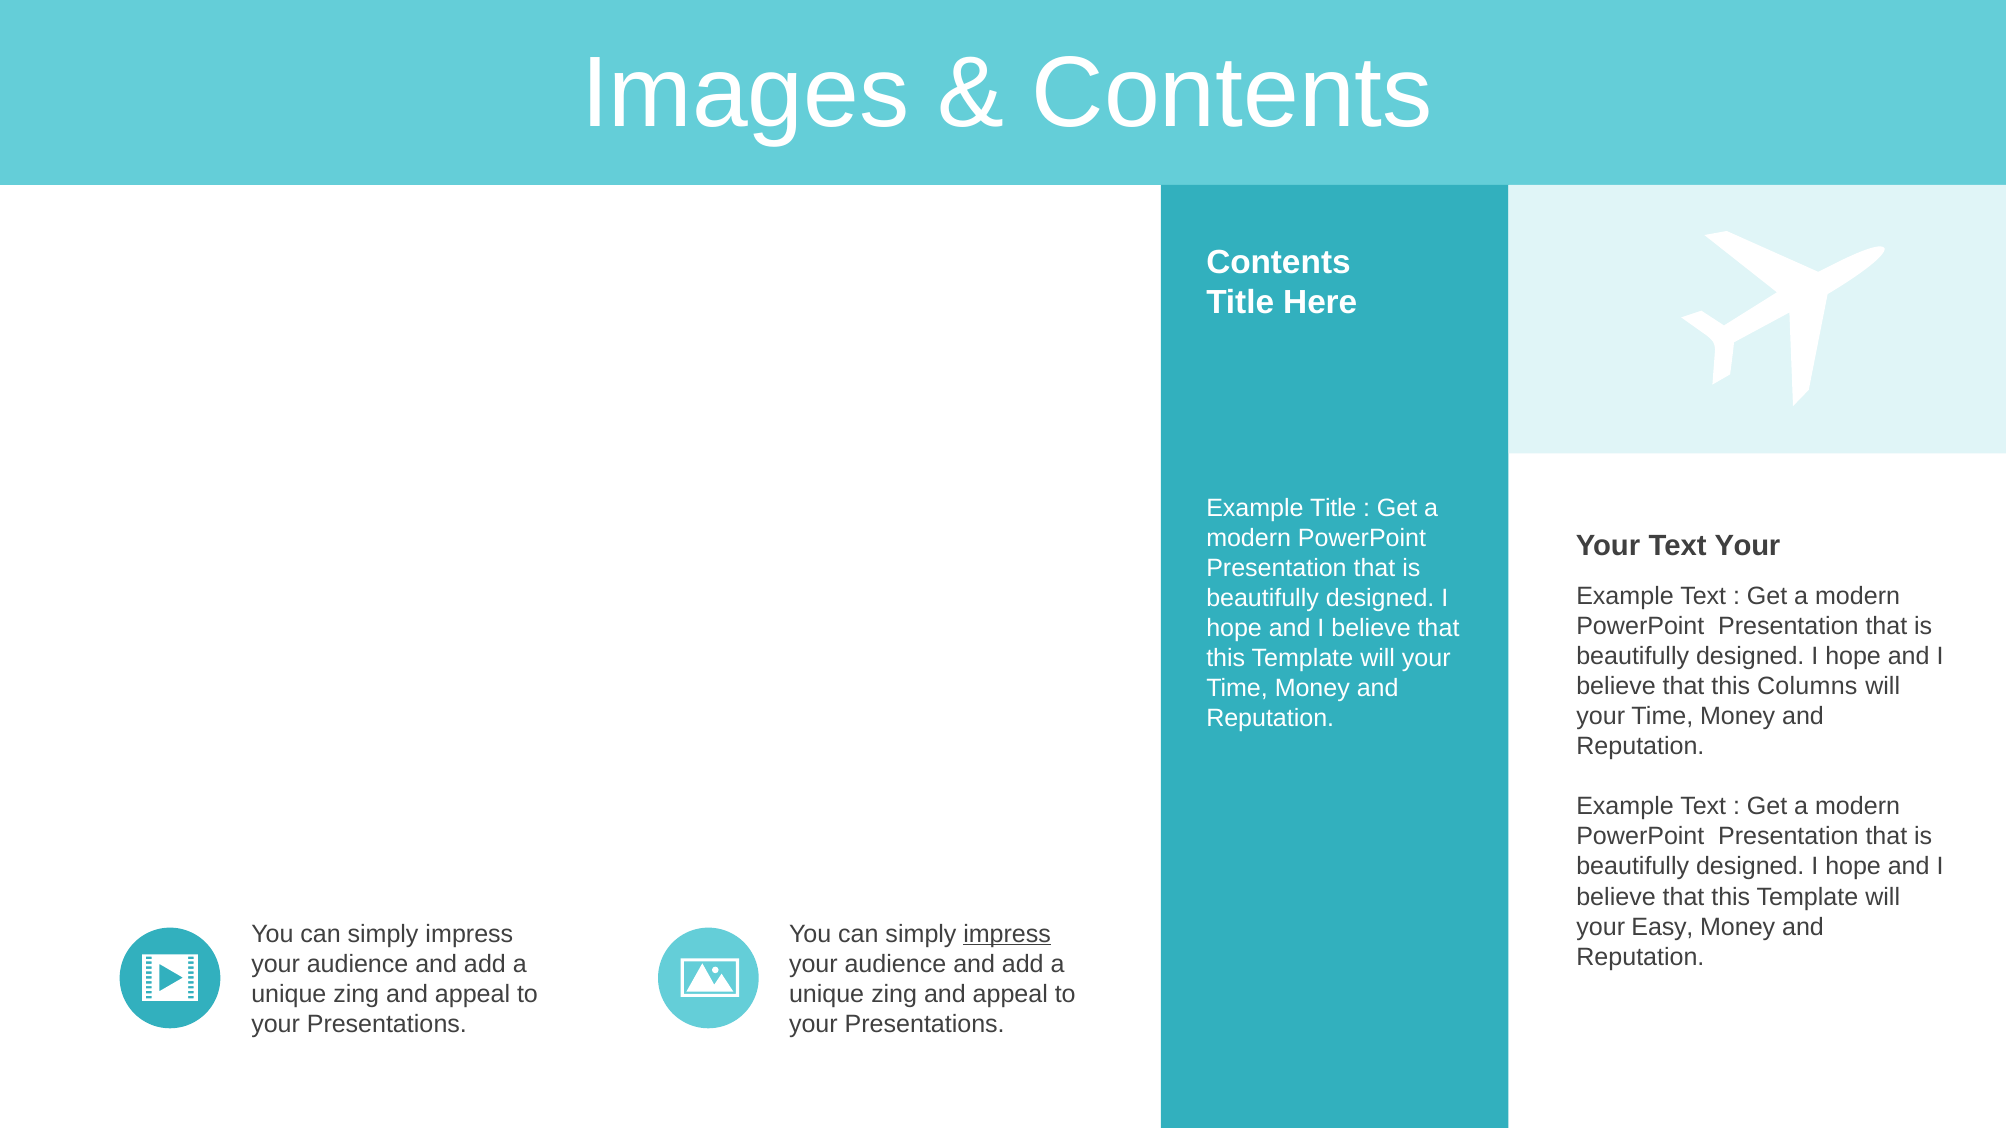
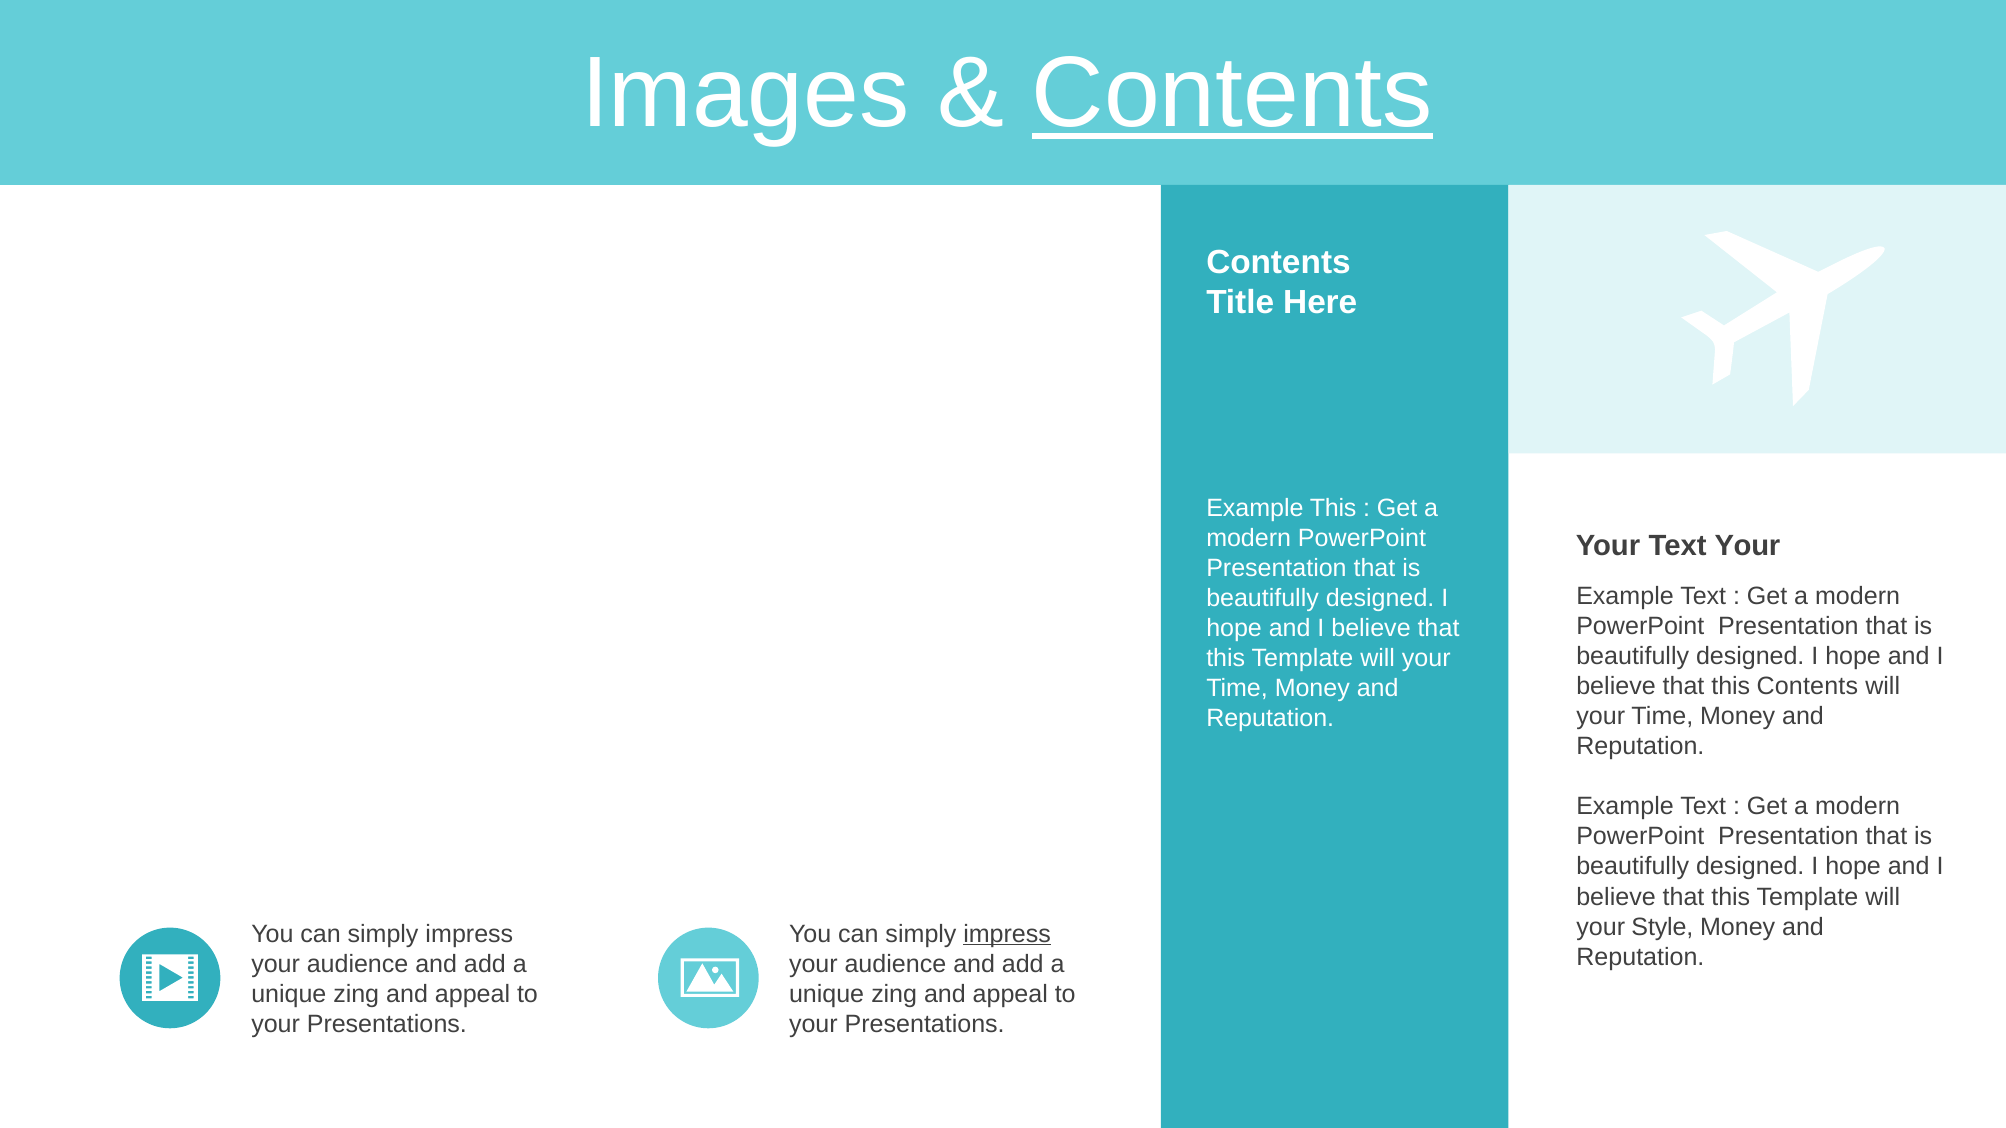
Contents at (1232, 93) underline: none -> present
Example Title: Title -> This
this Columns: Columns -> Contents
Easy: Easy -> Style
